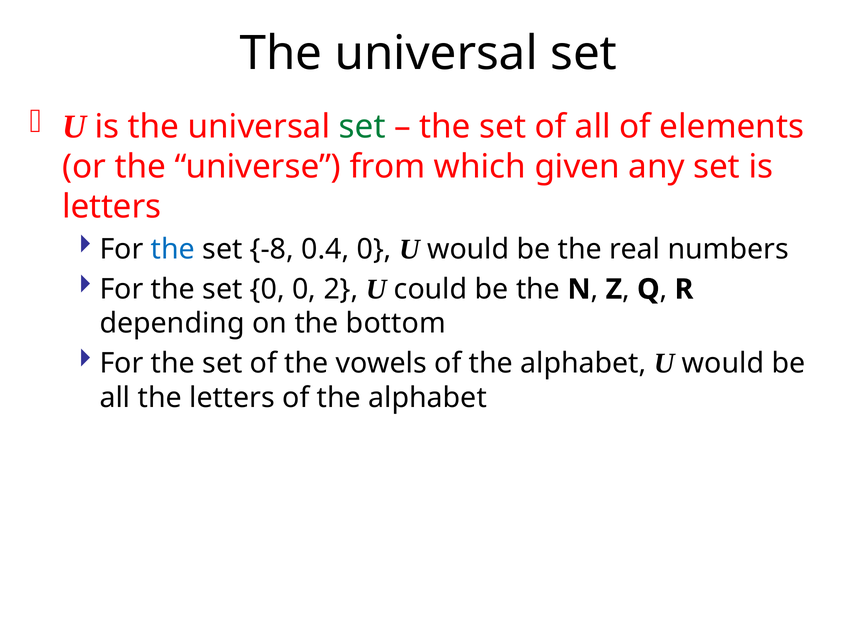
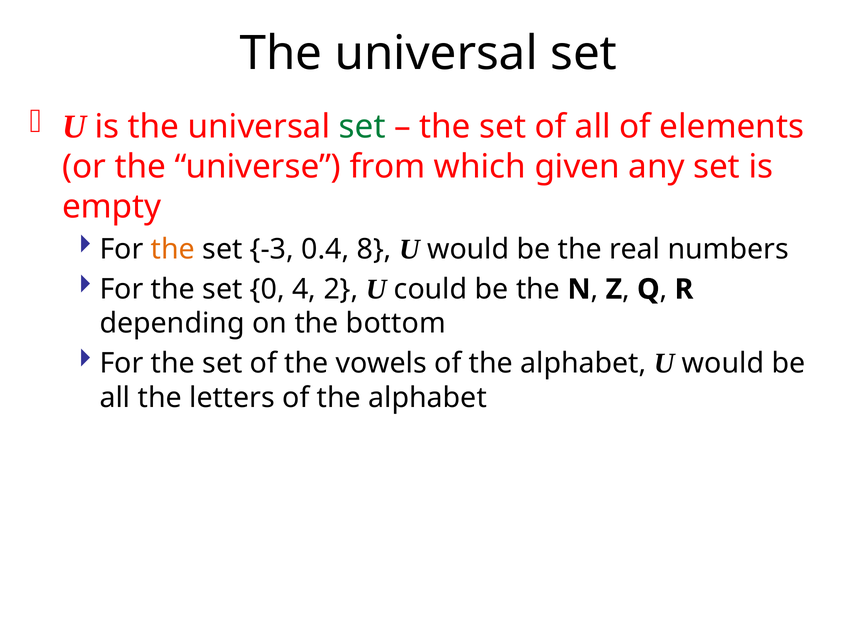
letters at (112, 207): letters -> empty
the at (173, 249) colour: blue -> orange
-8: -8 -> -3
0.4 0: 0 -> 8
0 0: 0 -> 4
